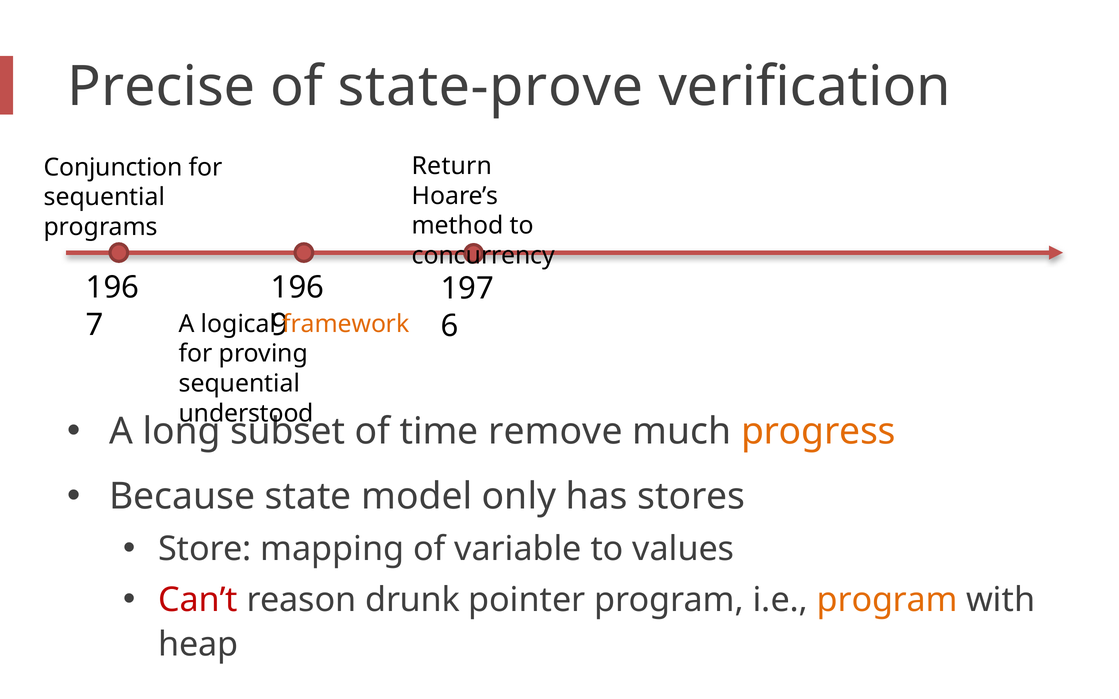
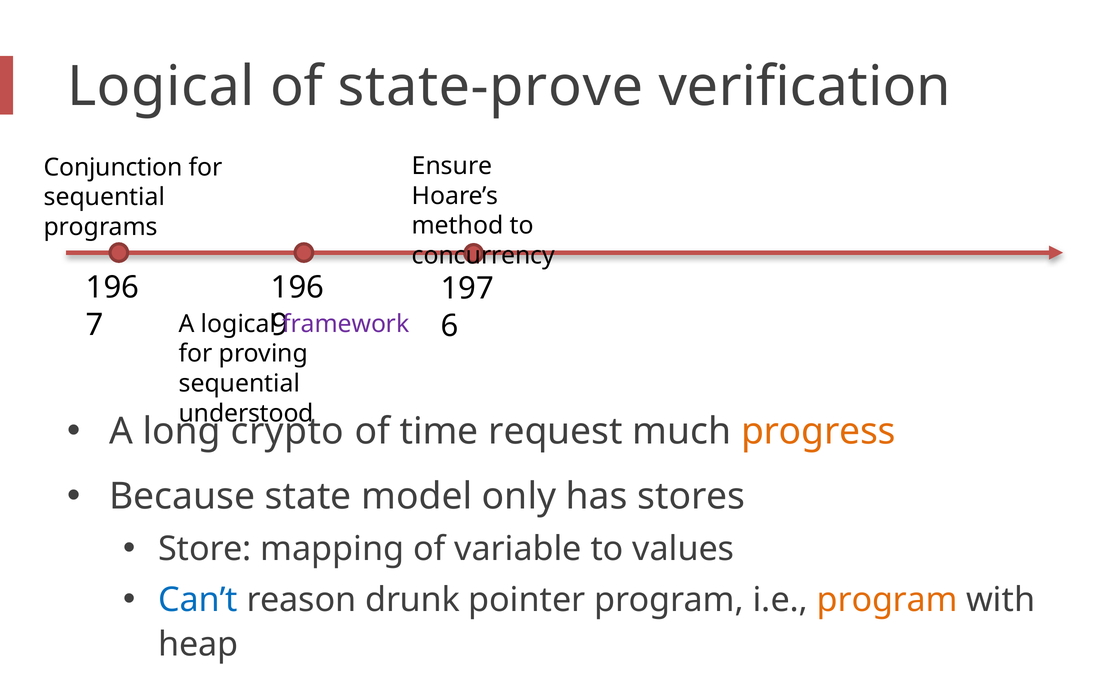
Precise at (161, 87): Precise -> Logical
Return: Return -> Ensure
framework colour: orange -> purple
subset: subset -> crypto
remove: remove -> request
Can’t colour: red -> blue
